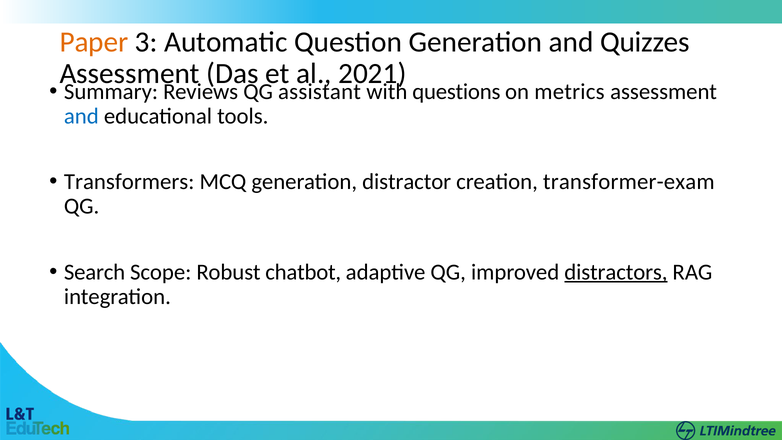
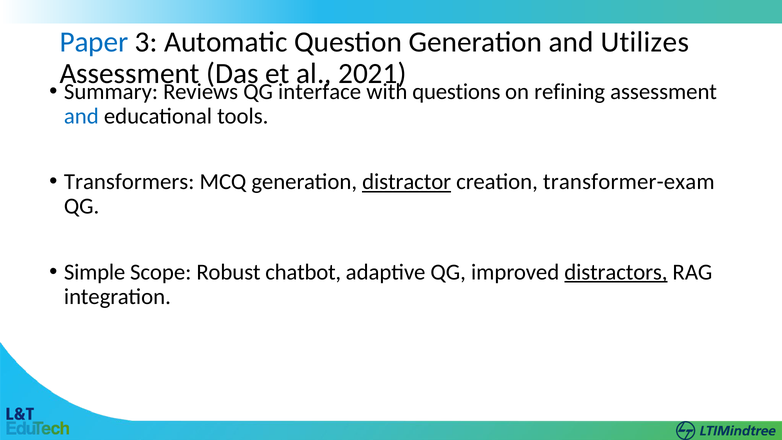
Paper colour: orange -> blue
Quizzes: Quizzes -> Utilizes
assistant: assistant -> interface
metrics: metrics -> refining
distractor underline: none -> present
Search: Search -> Simple
